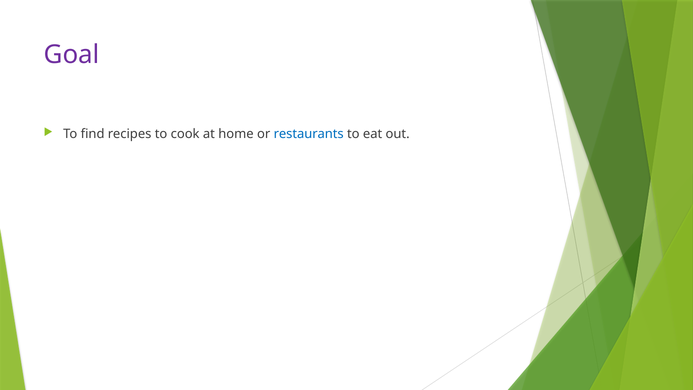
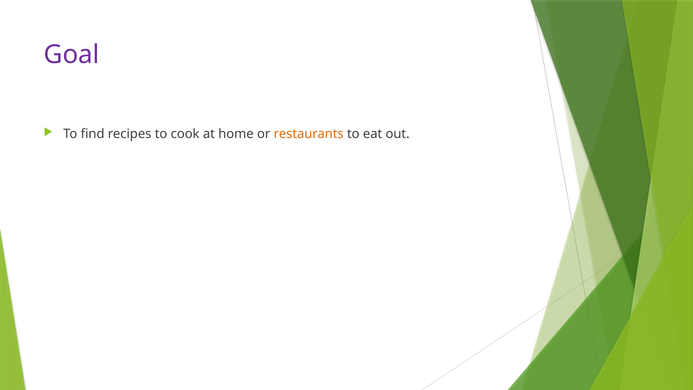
restaurants colour: blue -> orange
